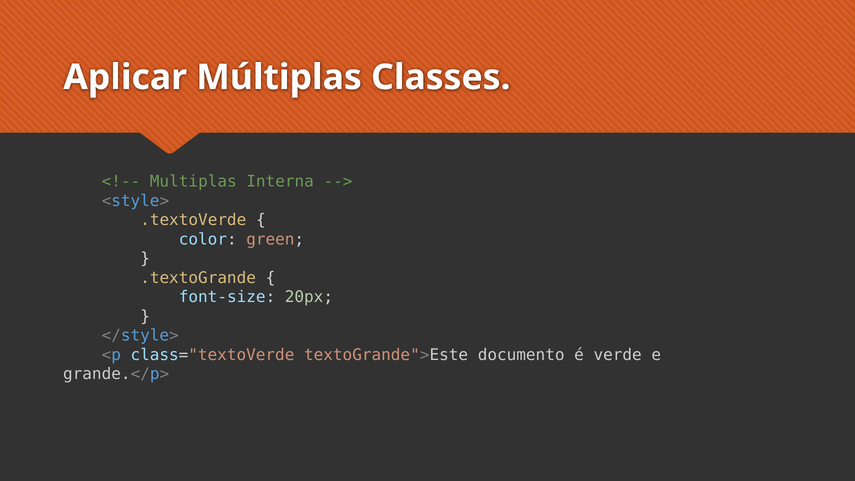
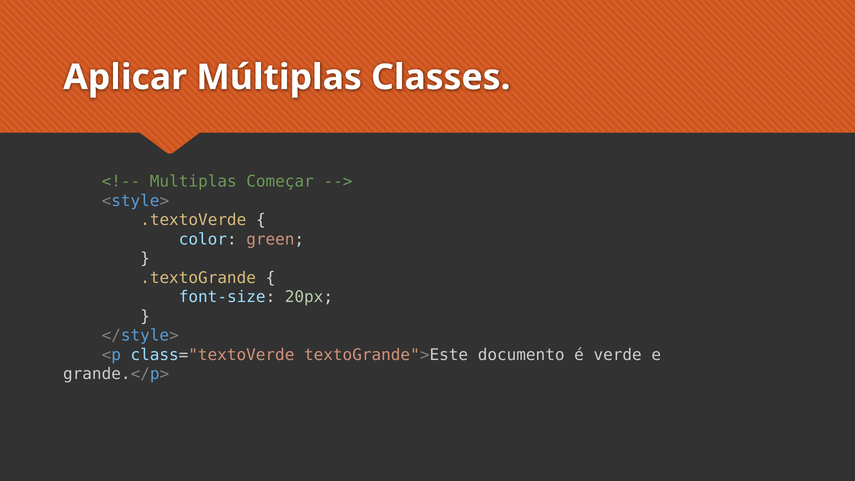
Interna: Interna -> Começar
